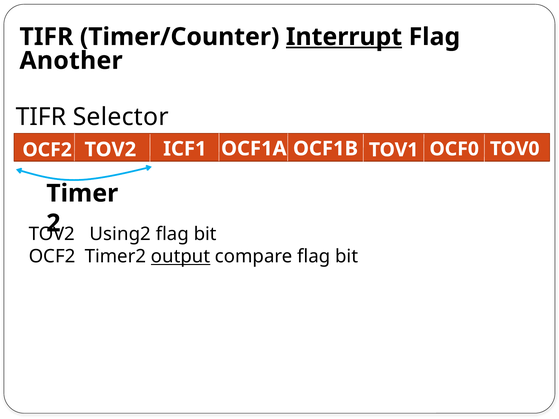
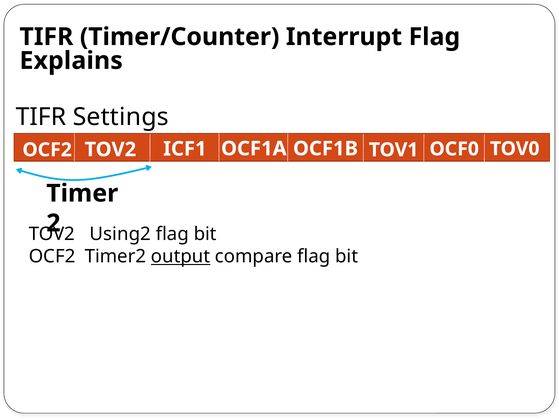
Interrupt underline: present -> none
Another: Another -> Explains
Selector: Selector -> Settings
